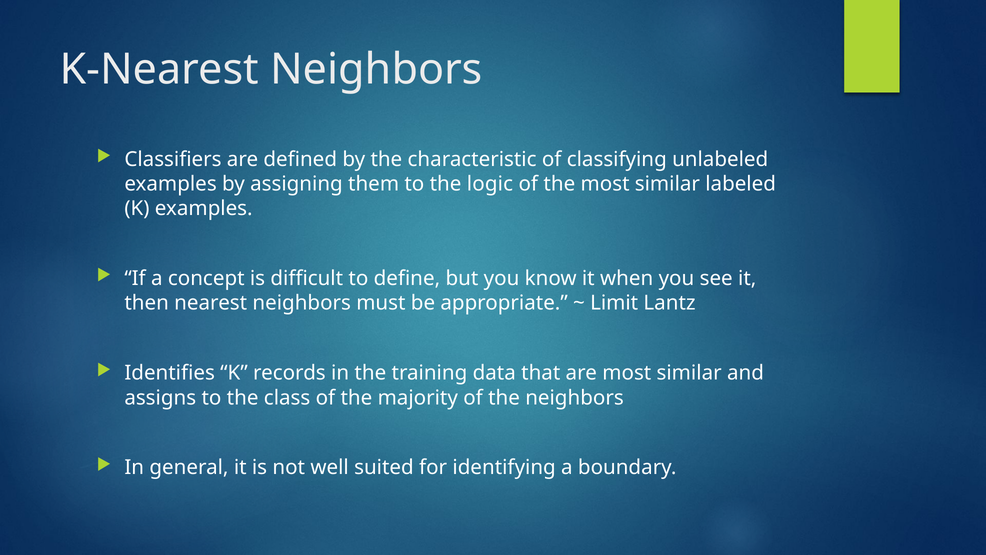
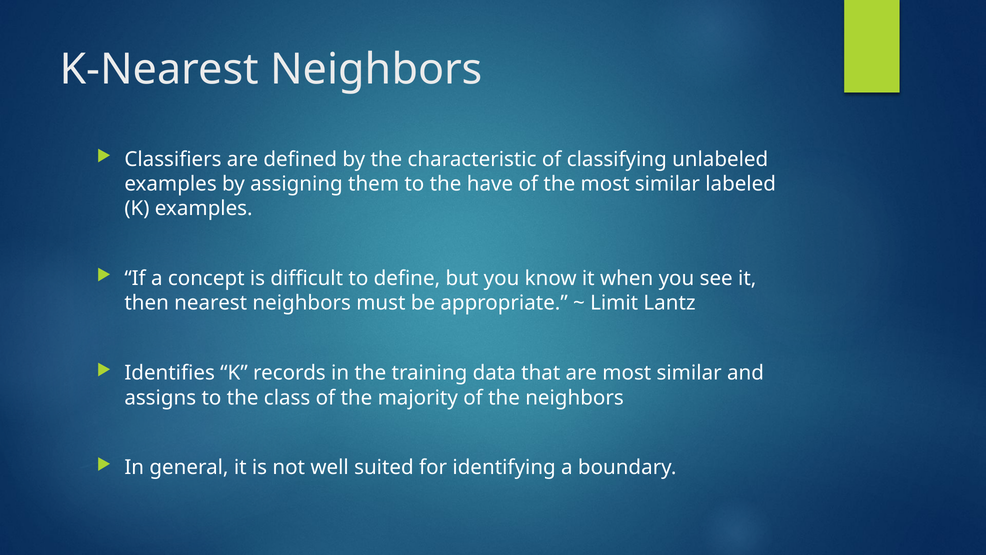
logic: logic -> have
